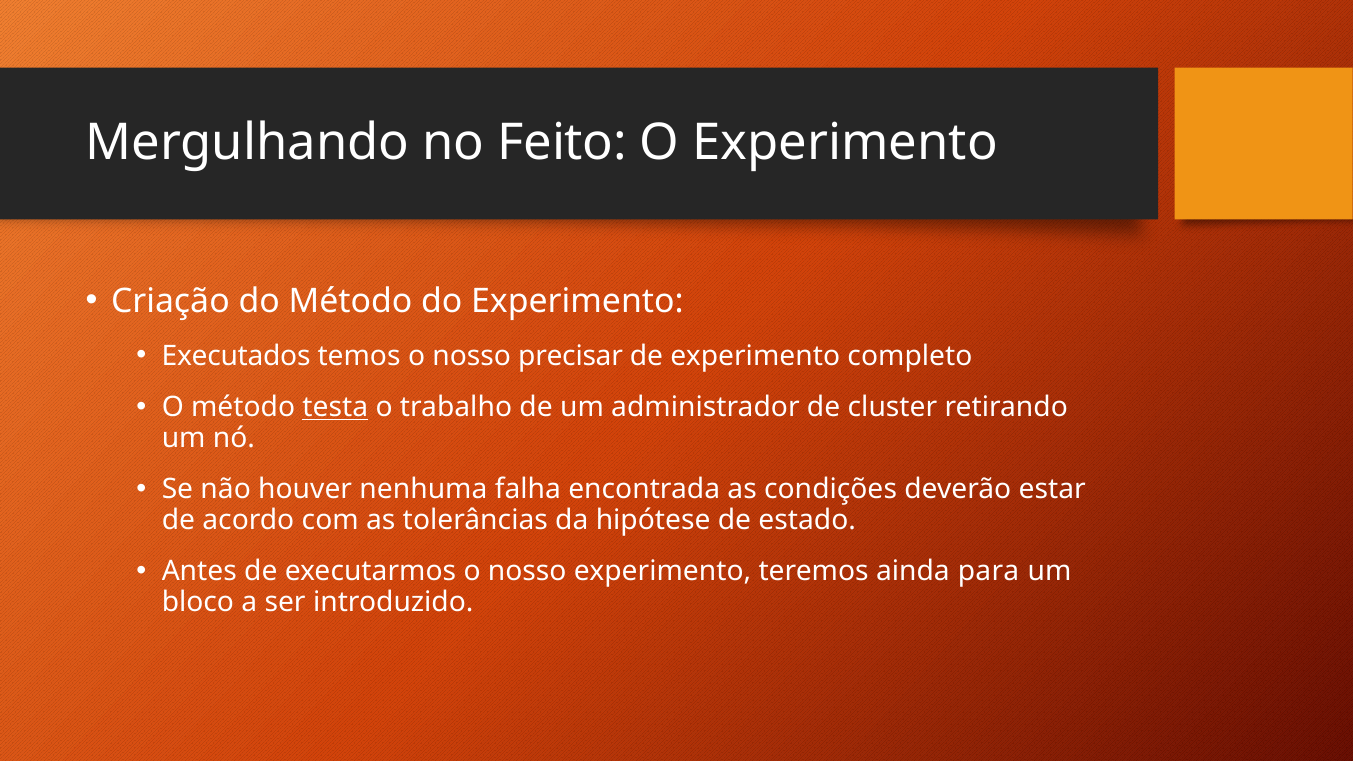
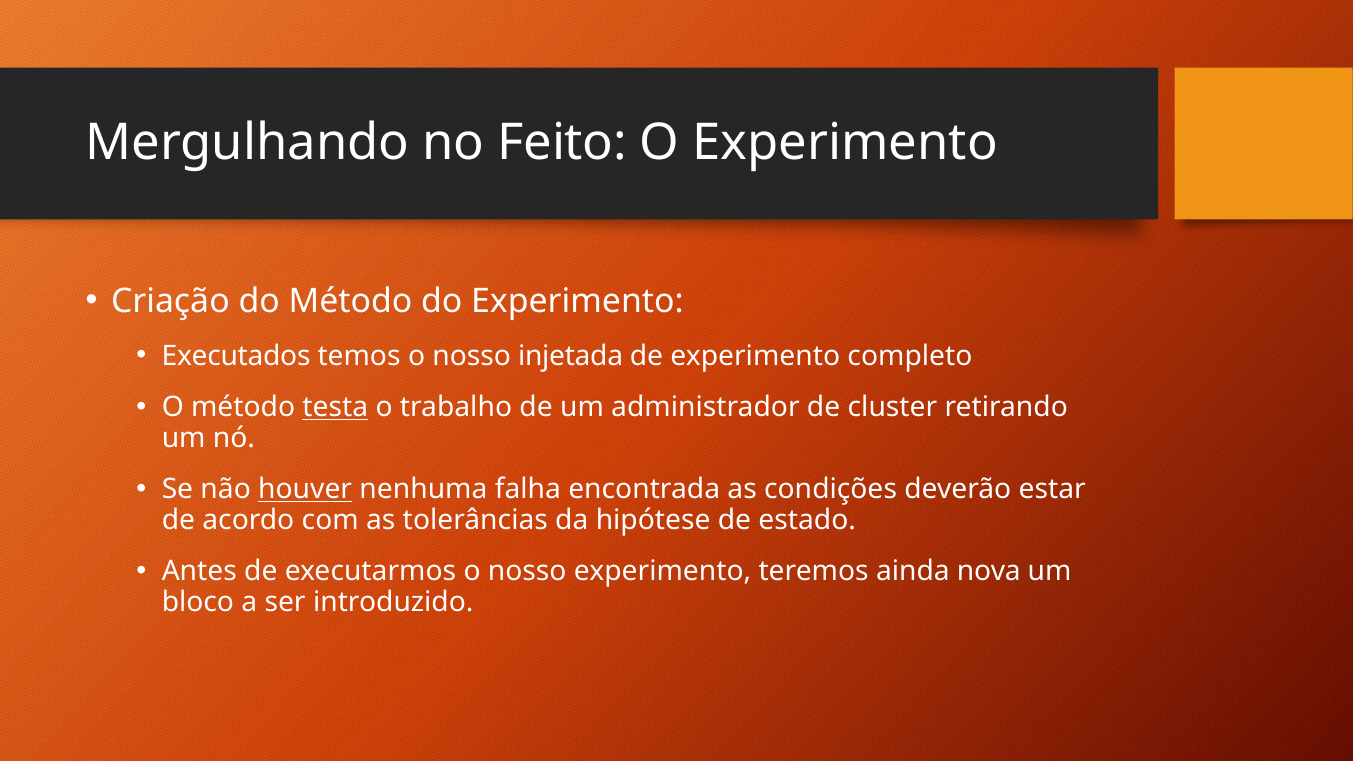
precisar: precisar -> injetada
houver underline: none -> present
para: para -> nova
